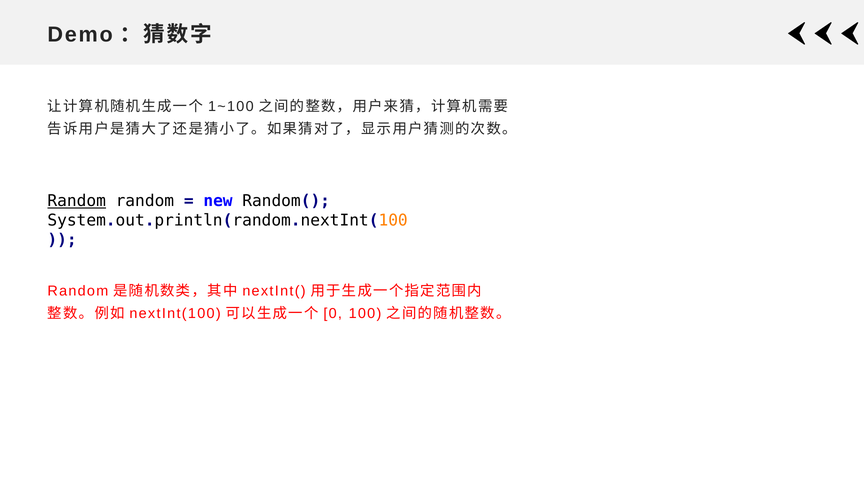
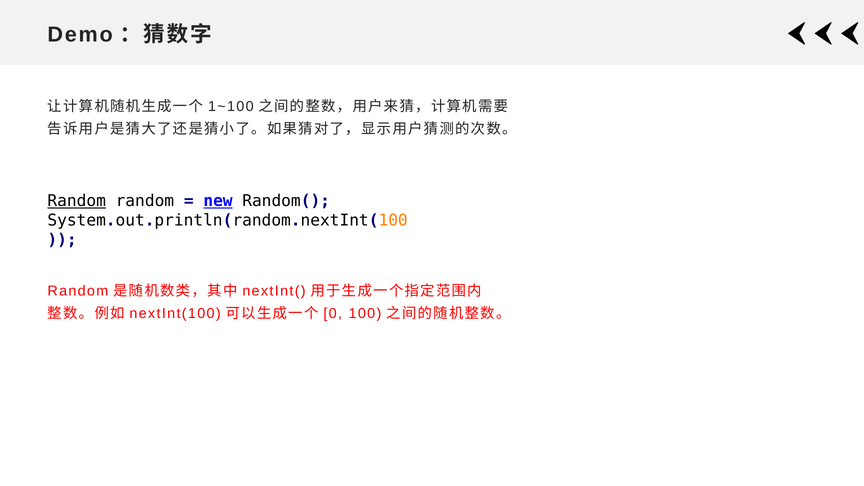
new underline: none -> present
